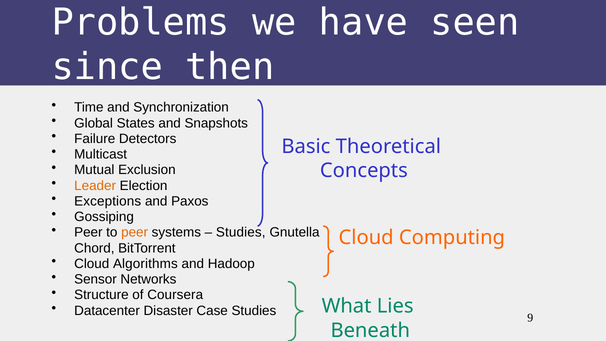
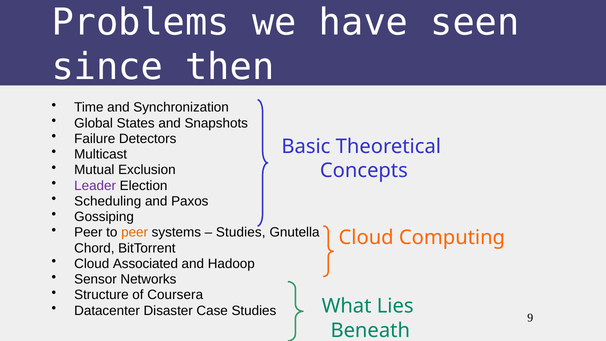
Leader colour: orange -> purple
Exceptions: Exceptions -> Scheduling
Algorithms: Algorithms -> Associated
